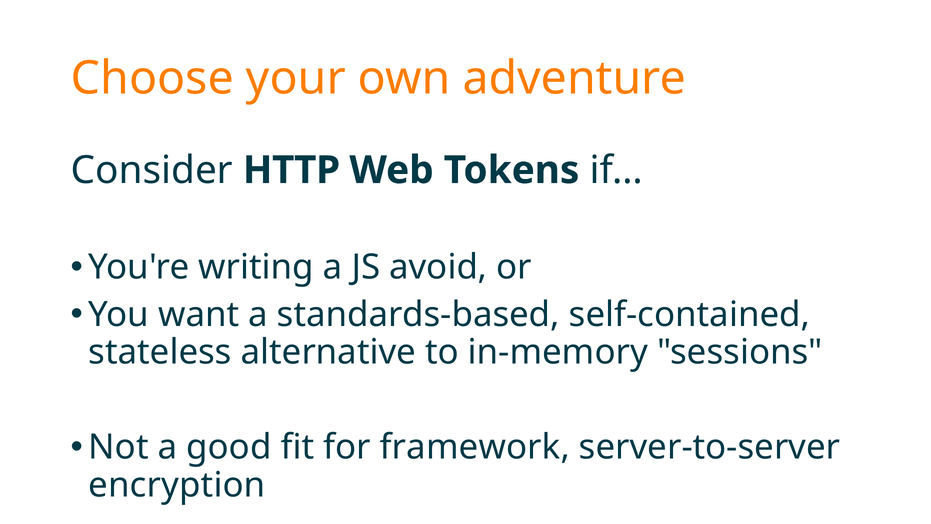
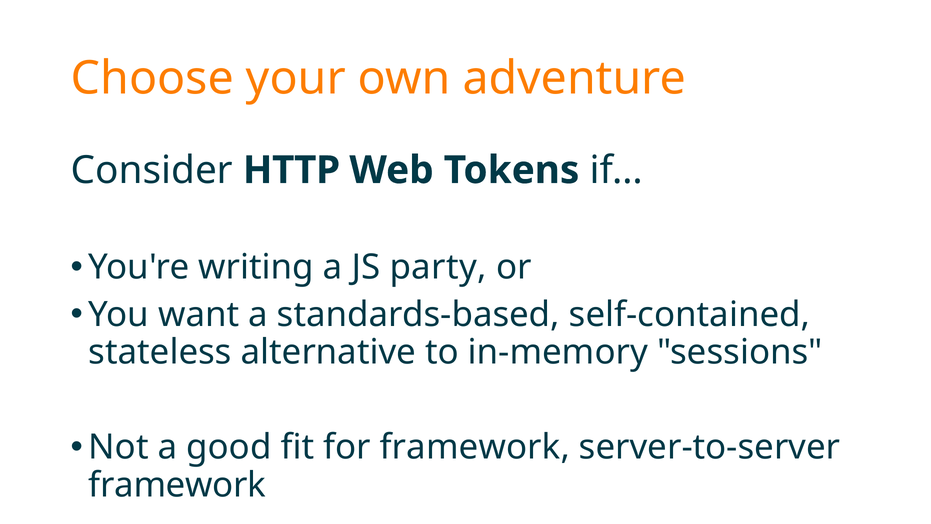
avoid: avoid -> party
encryption at (177, 485): encryption -> framework
